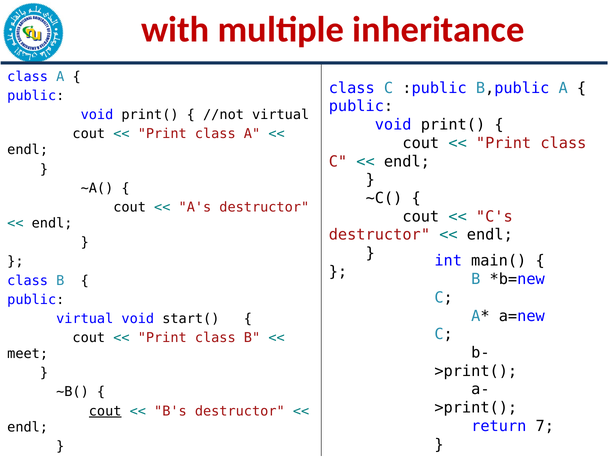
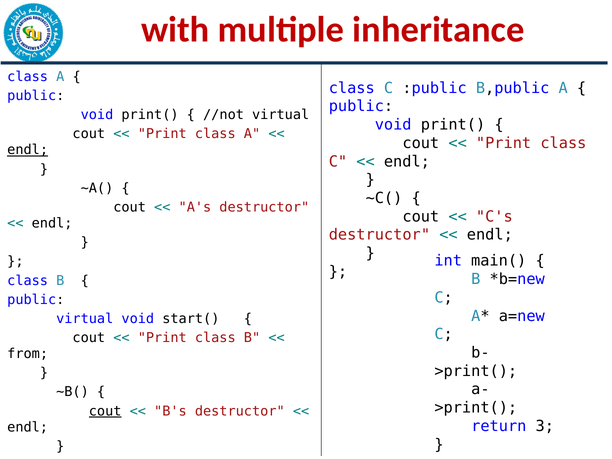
endl at (28, 150) underline: none -> present
meet: meet -> from
7: 7 -> 3
